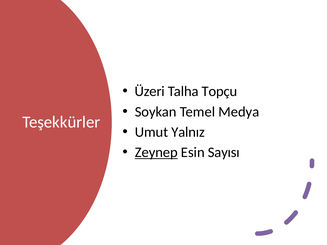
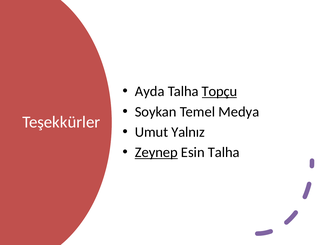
Üzeri: Üzeri -> Ayda
Topçu underline: none -> present
Esin Sayısı: Sayısı -> Talha
